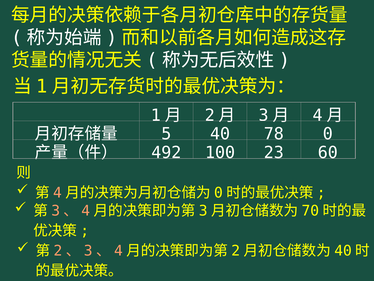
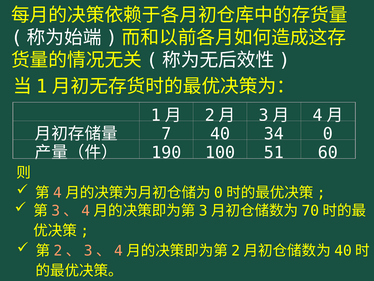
5: 5 -> 7
78: 78 -> 34
492: 492 -> 190
23: 23 -> 51
